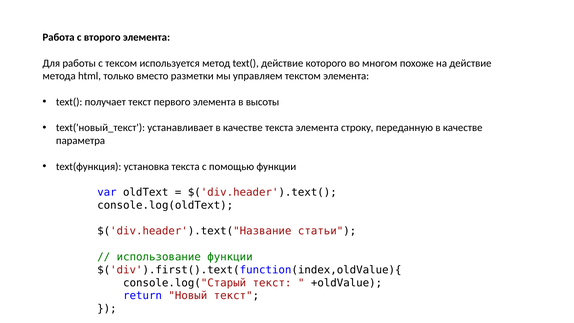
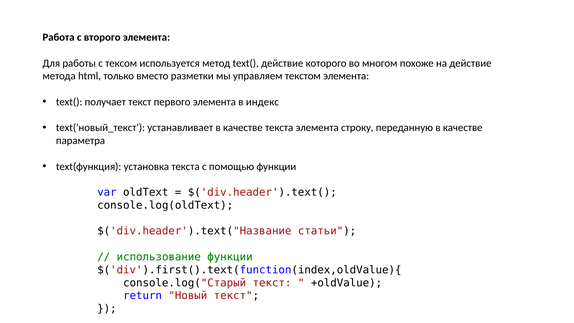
высоты: высоты -> индекс
